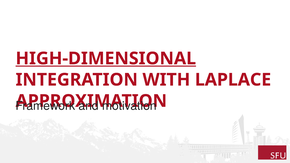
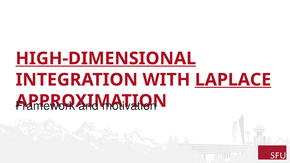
LAPLACE underline: none -> present
